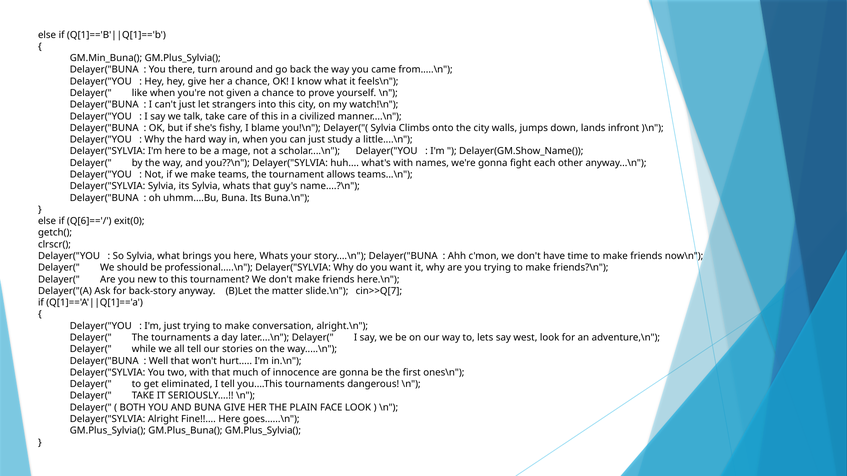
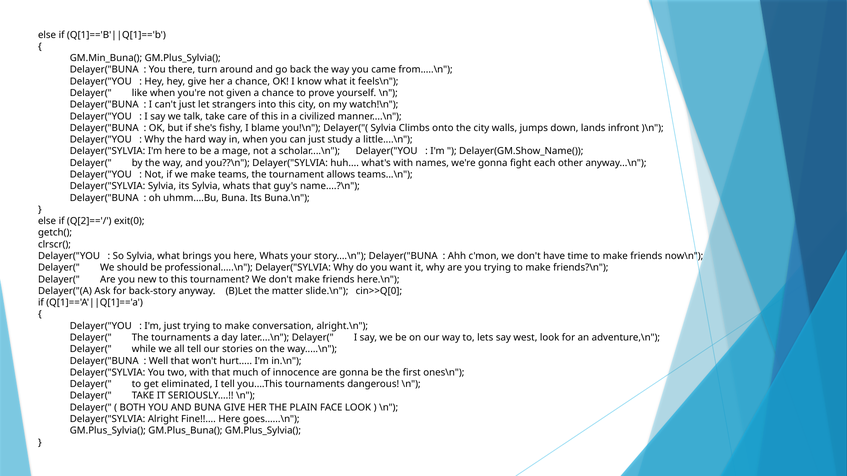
Q[6]=='/: Q[6]=='/ -> Q[2]=='/
cin>>Q[7: cin>>Q[7 -> cin>>Q[0
